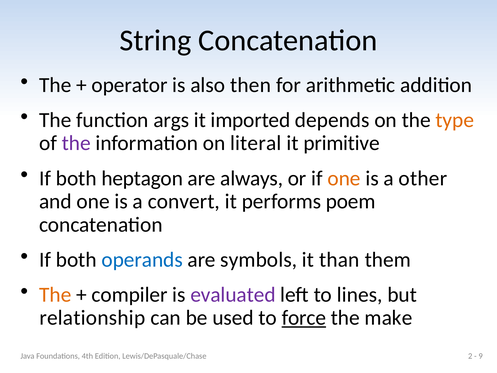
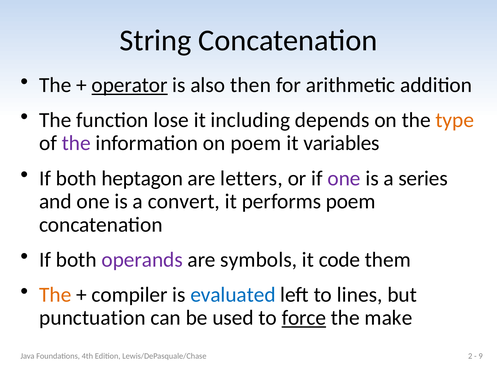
operator underline: none -> present
args: args -> lose
imported: imported -> including
on literal: literal -> poem
primitive: primitive -> variables
always: always -> letters
one at (344, 178) colour: orange -> purple
other: other -> series
operands colour: blue -> purple
than: than -> code
evaluated colour: purple -> blue
relationship: relationship -> punctuation
